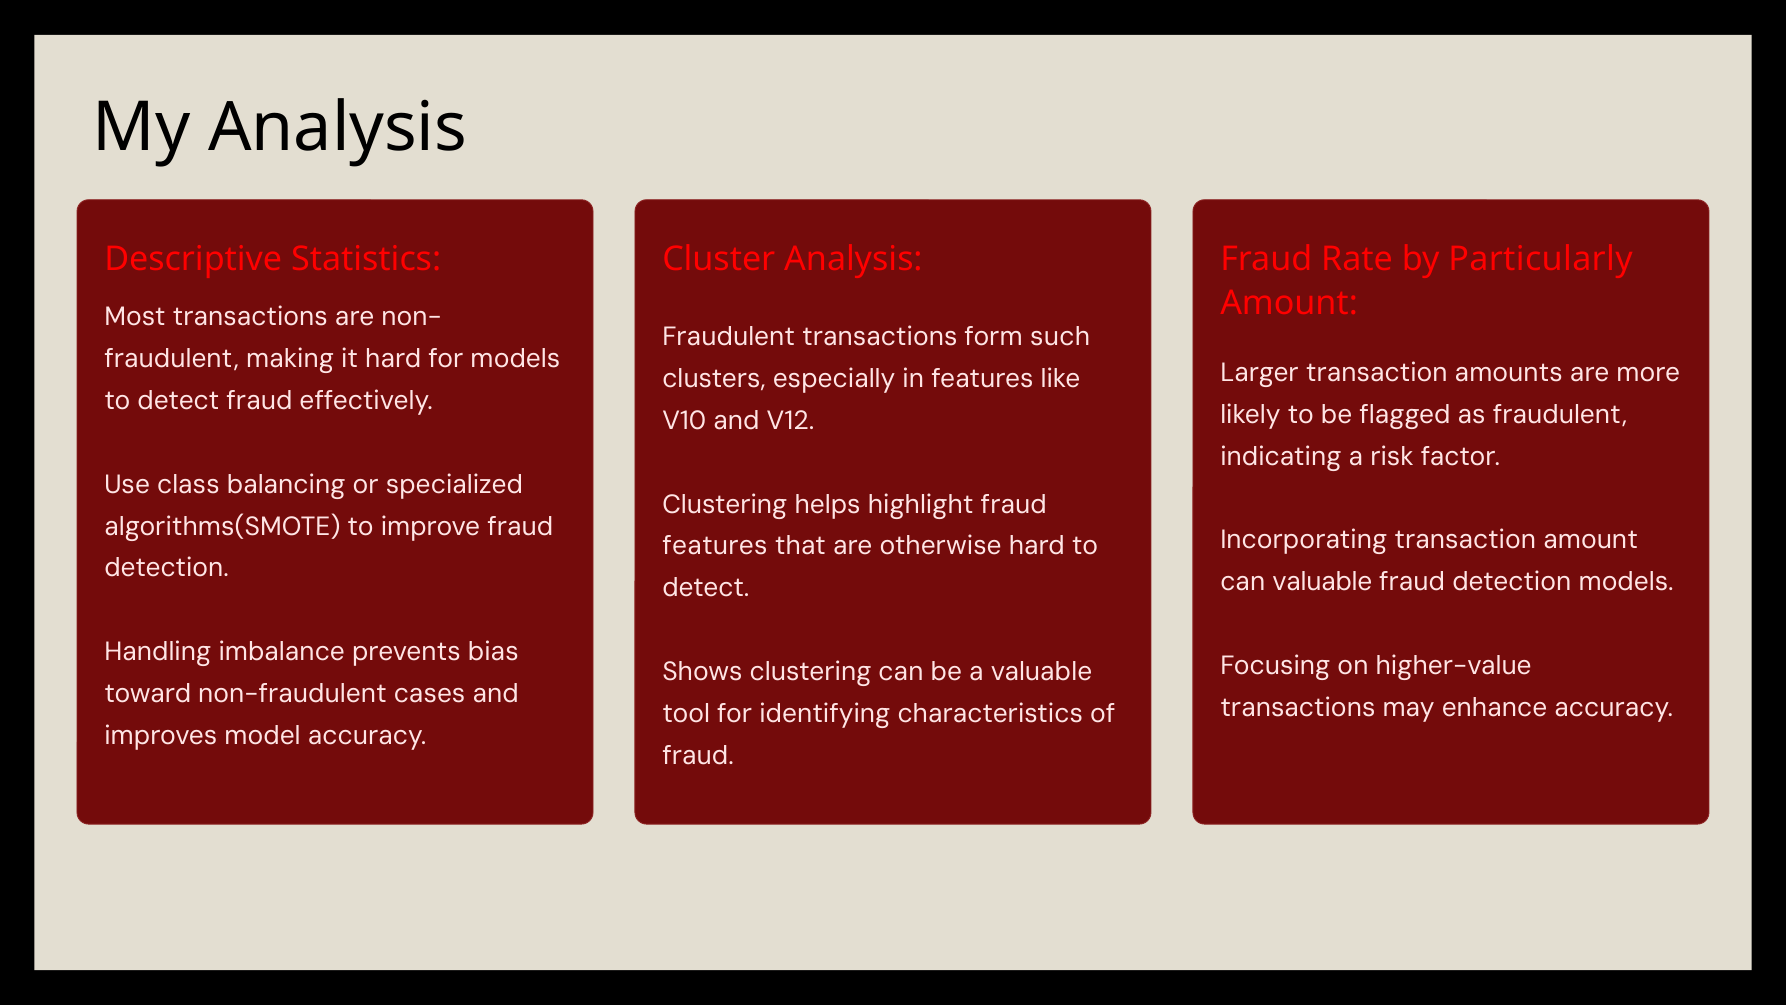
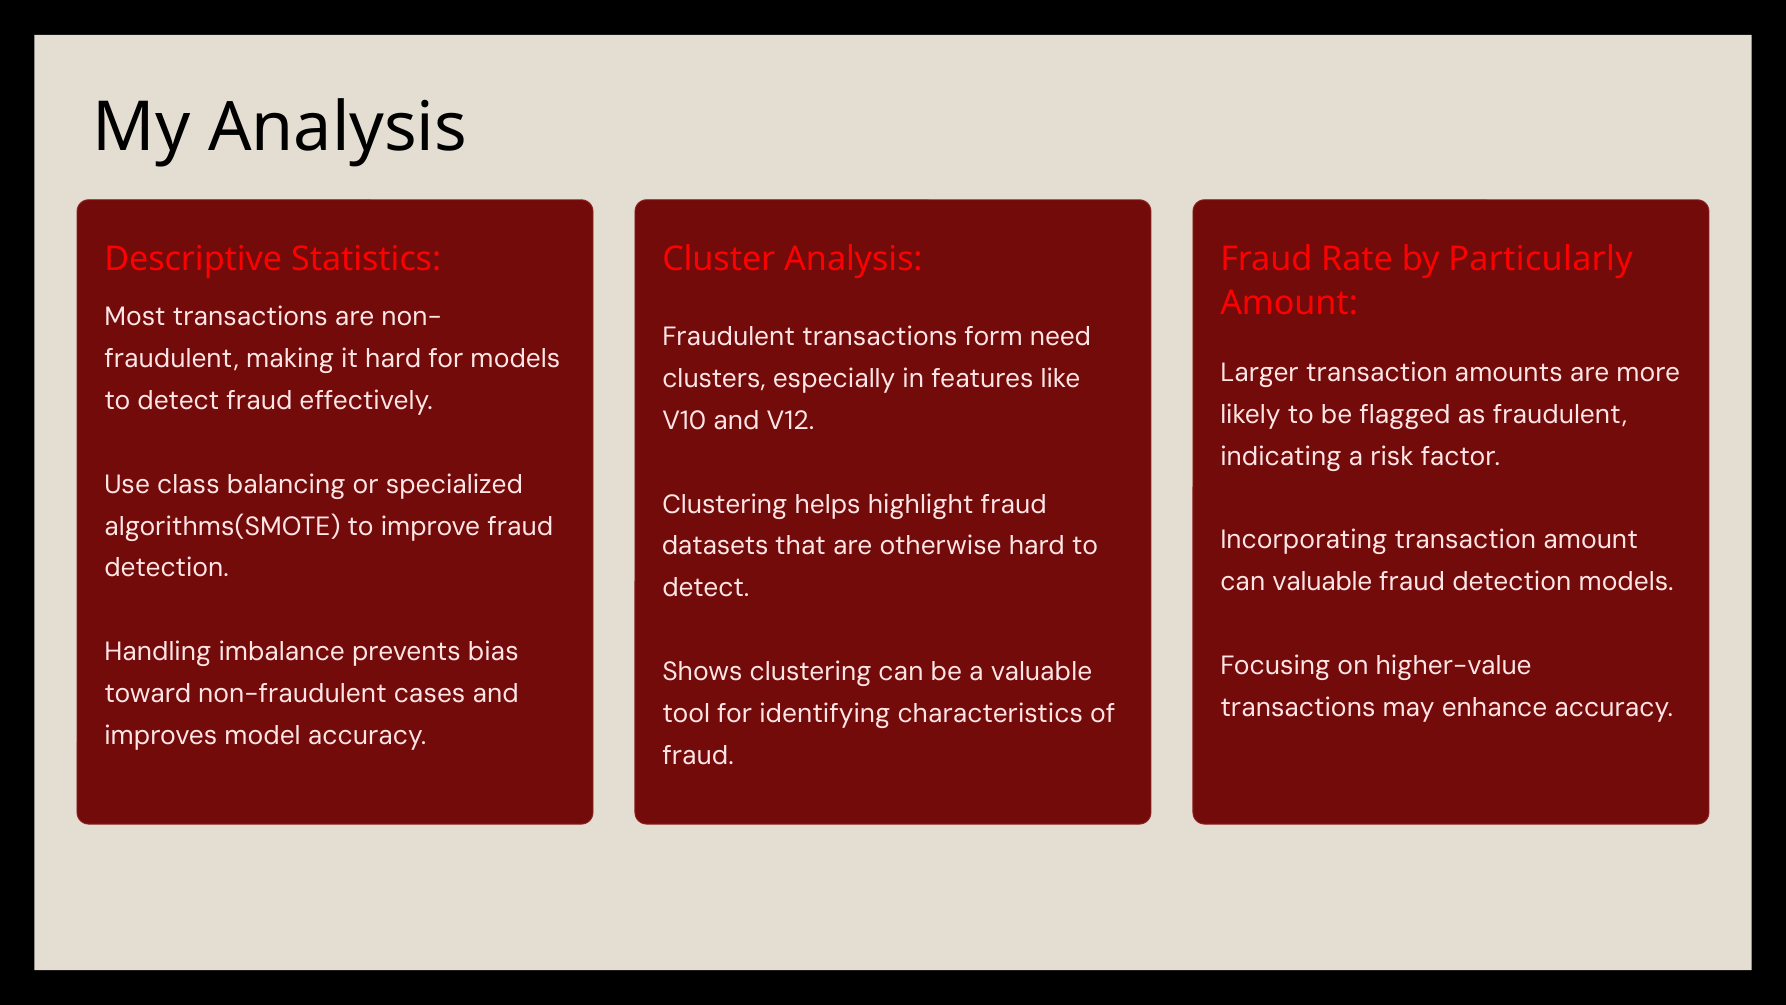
such: such -> need
features at (715, 546): features -> datasets
